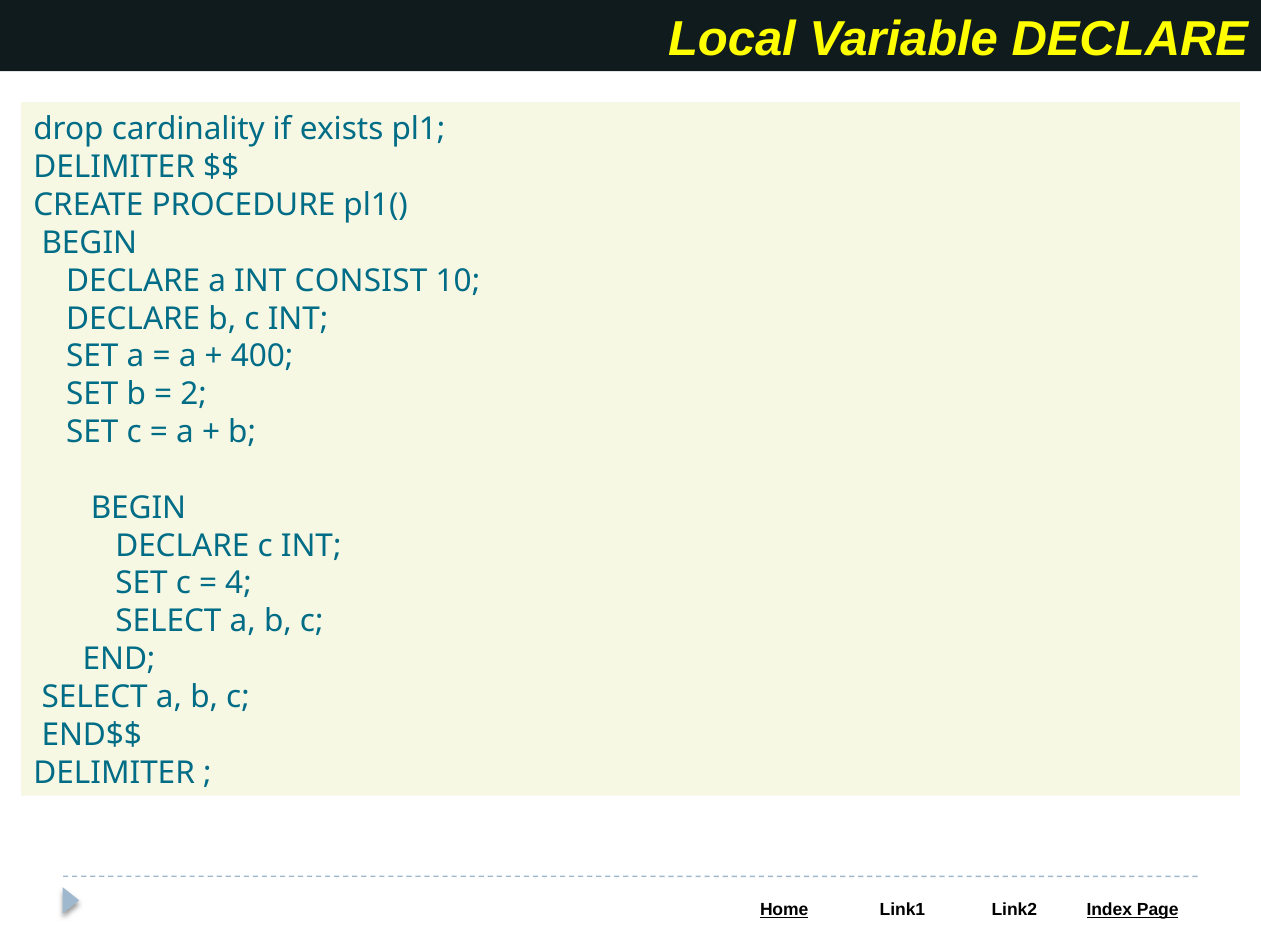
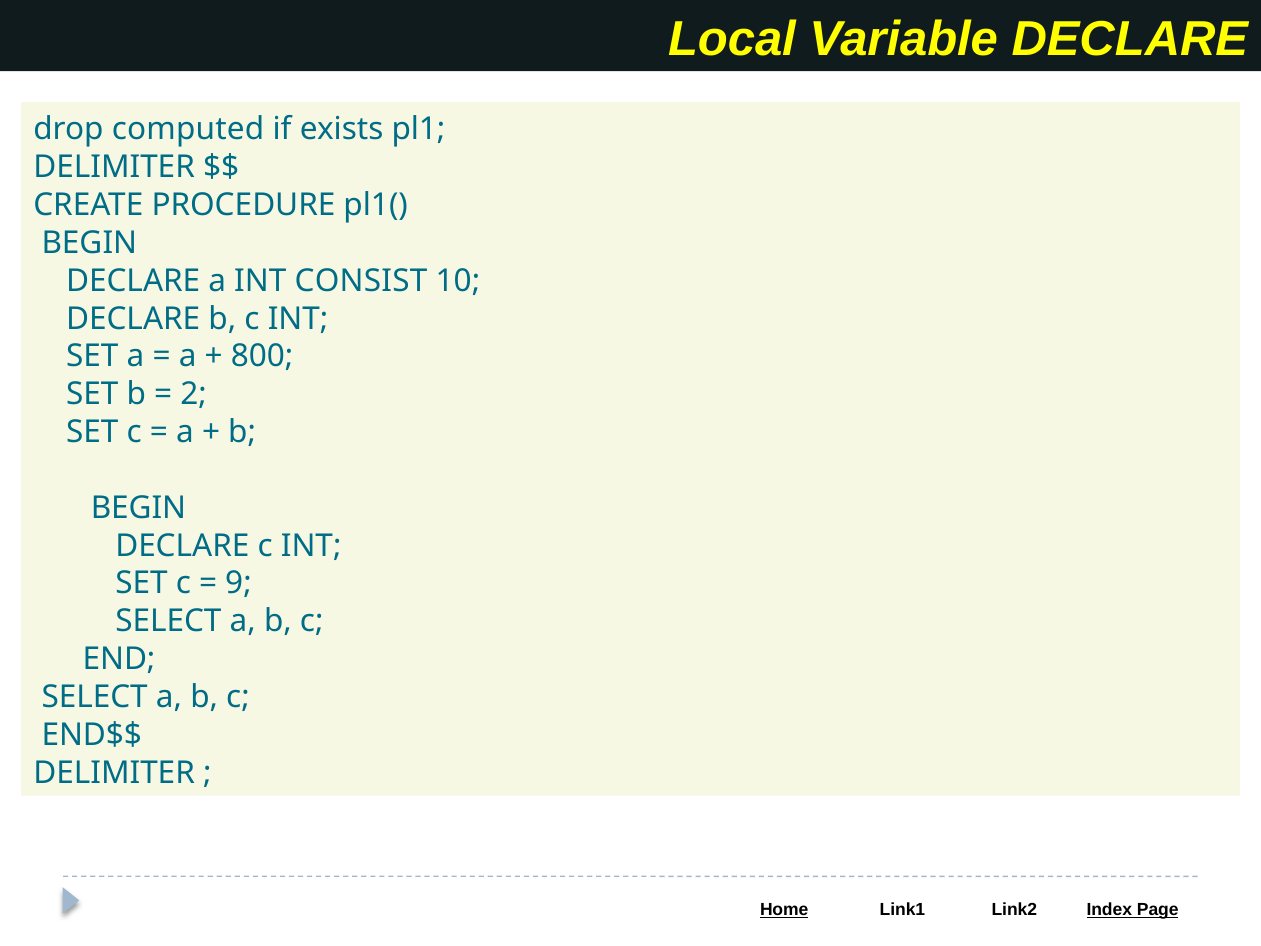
cardinality: cardinality -> computed
400: 400 -> 800
4: 4 -> 9
